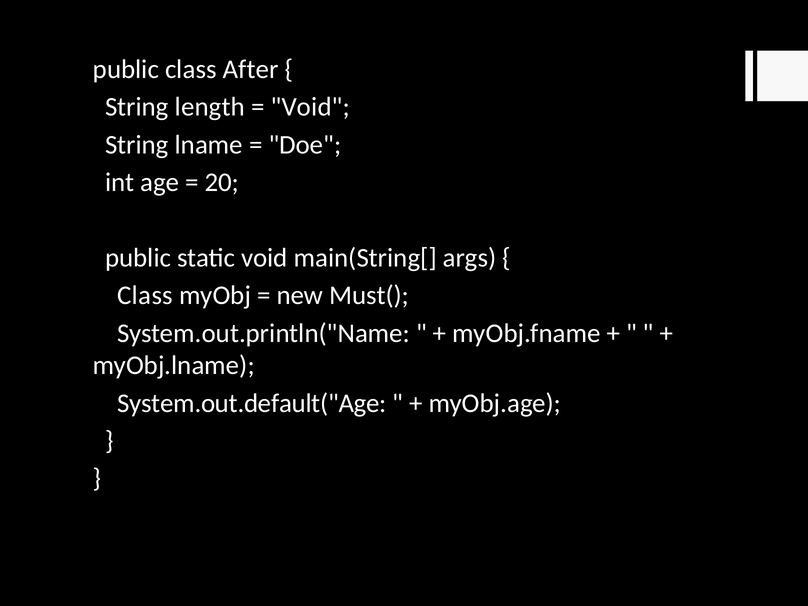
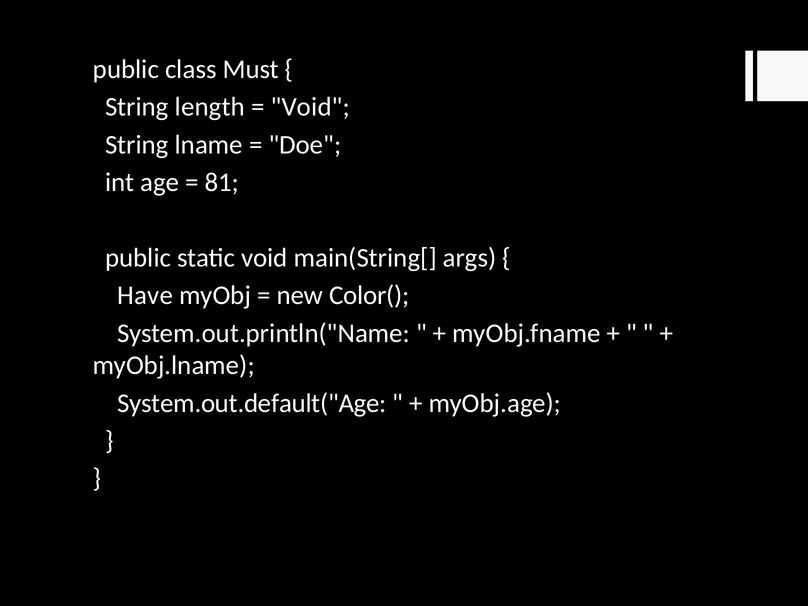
After: After -> Must
20: 20 -> 81
Class at (145, 295): Class -> Have
Must(: Must( -> Color(
